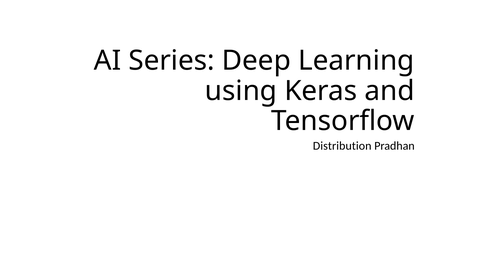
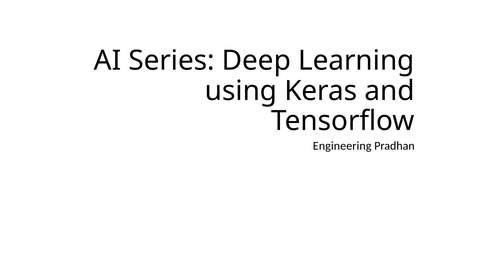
Distribution: Distribution -> Engineering
